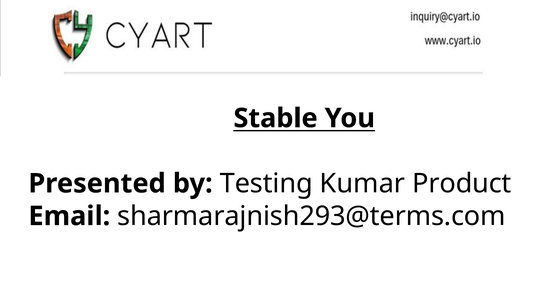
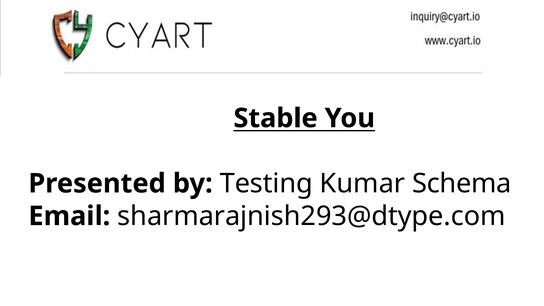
Product: Product -> Schema
sharmarajnish293@terms.com: sharmarajnish293@terms.com -> sharmarajnish293@dtype.com
